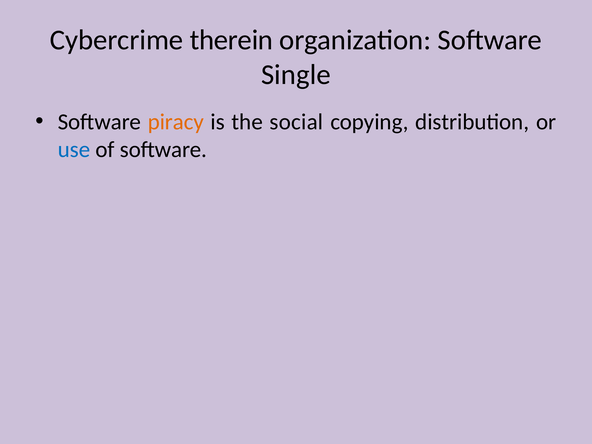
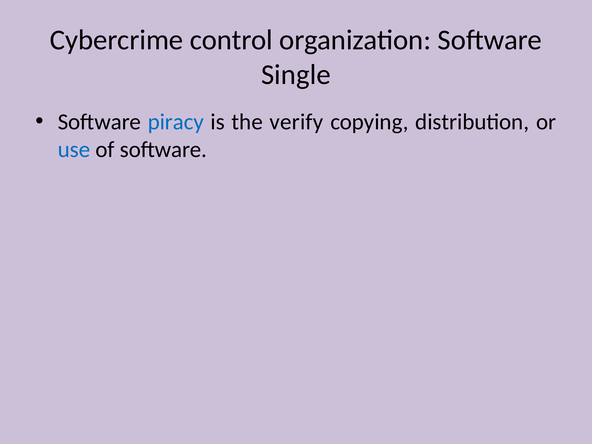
therein: therein -> control
piracy colour: orange -> blue
social: social -> verify
